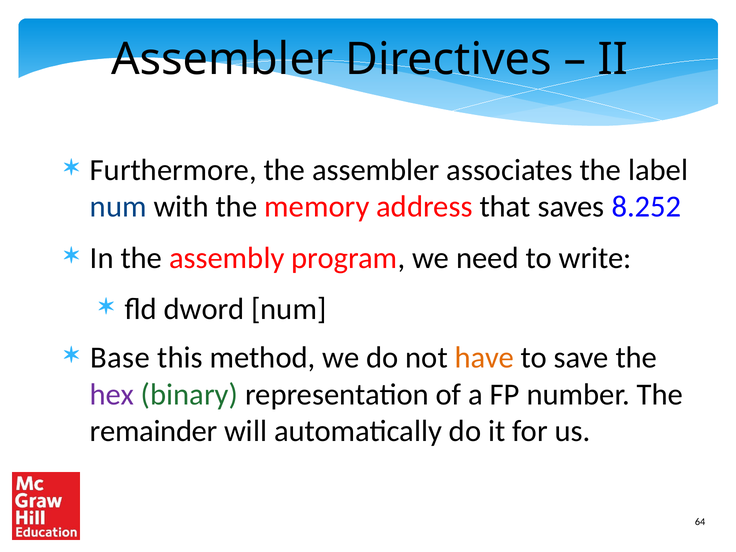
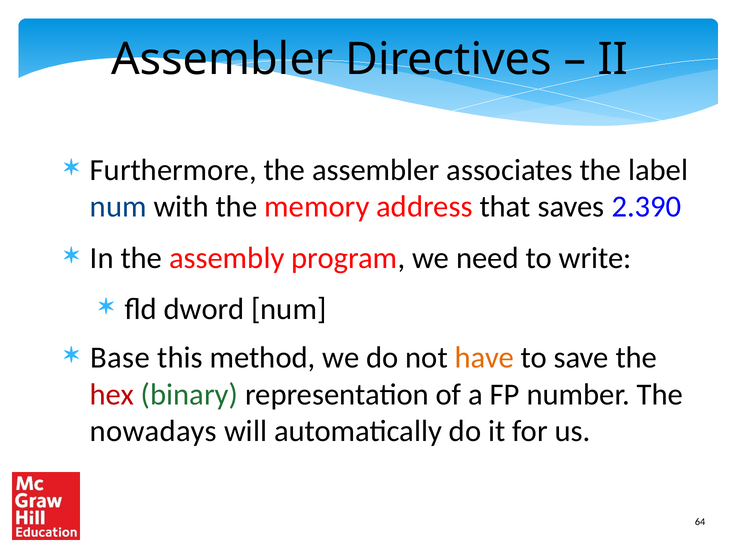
8.252: 8.252 -> 2.390
hex colour: purple -> red
remainder: remainder -> nowadays
